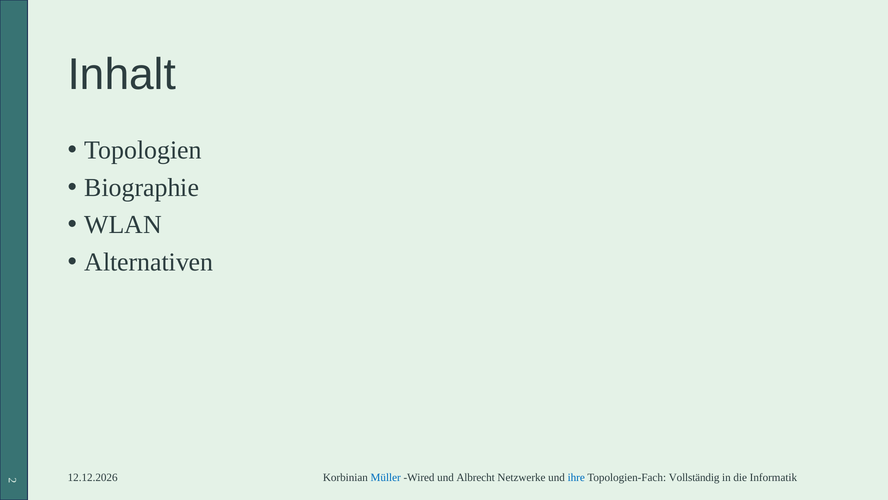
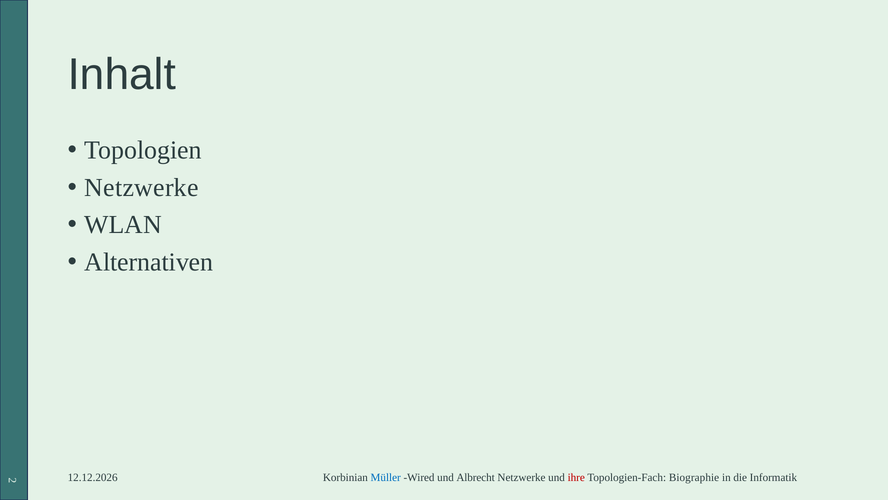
Biographie at (142, 187): Biographie -> Netzwerke
ihre colour: blue -> red
Vollständig: Vollständig -> Biographie
